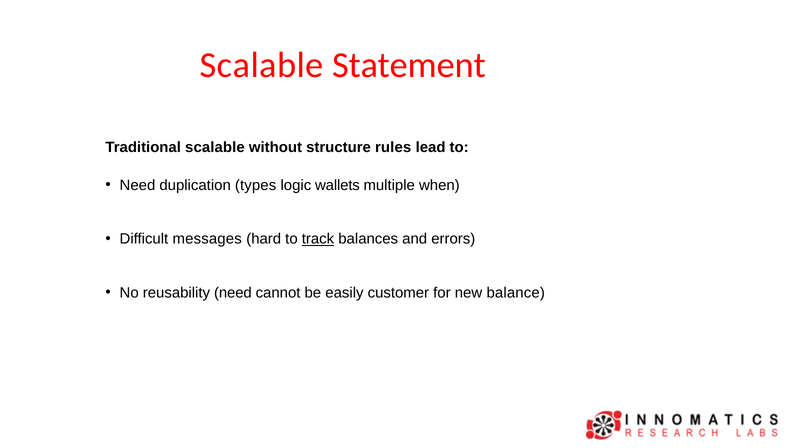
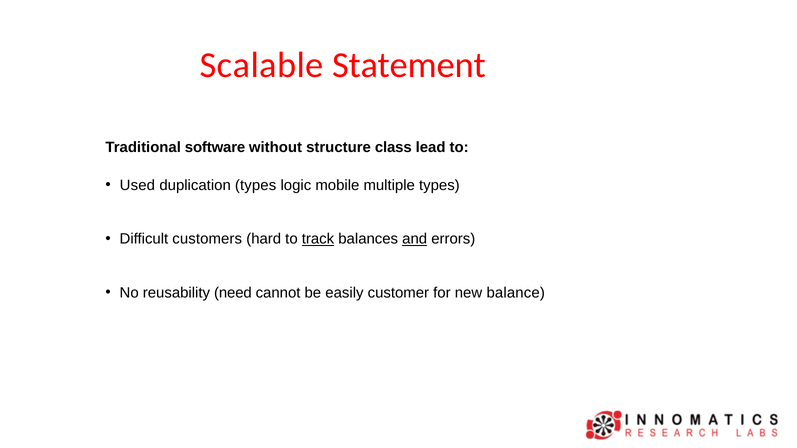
Traditional scalable: scalable -> software
rules: rules -> class
Need at (137, 185): Need -> Used
wallets: wallets -> mobile
multiple when: when -> types
messages: messages -> customers
and underline: none -> present
